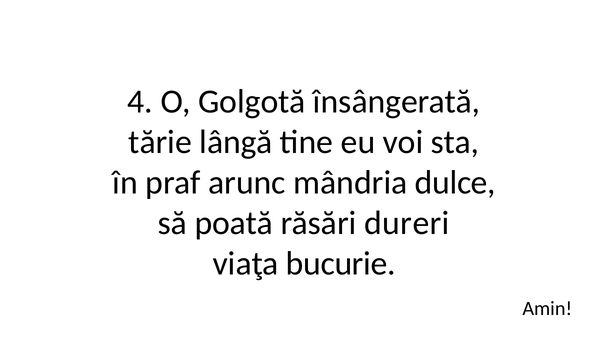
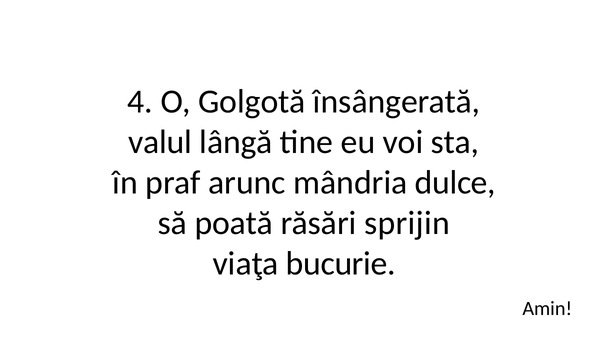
tărie: tărie -> valul
dureri: dureri -> sprijin
